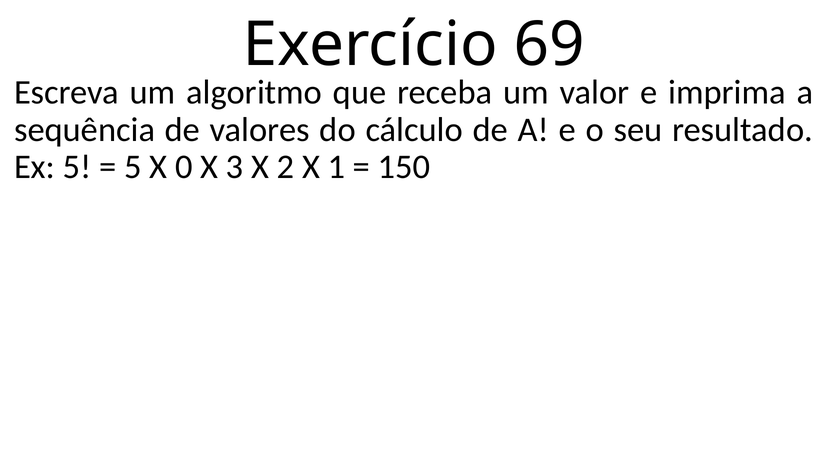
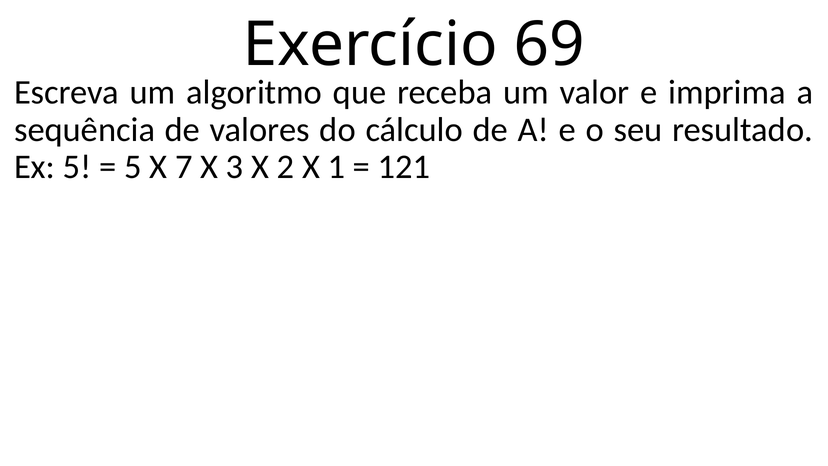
0: 0 -> 7
150: 150 -> 121
